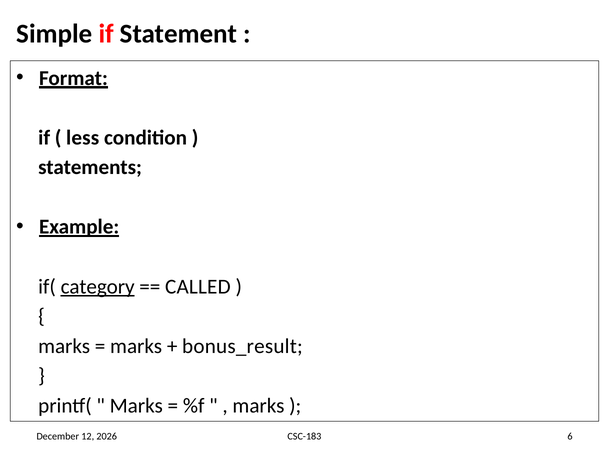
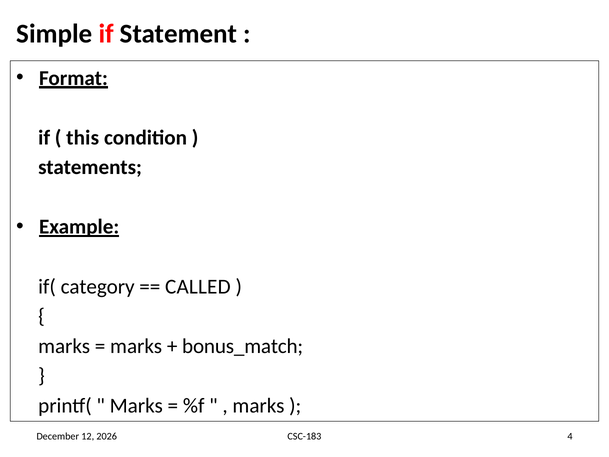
less: less -> this
category underline: present -> none
bonus_result: bonus_result -> bonus_match
6: 6 -> 4
